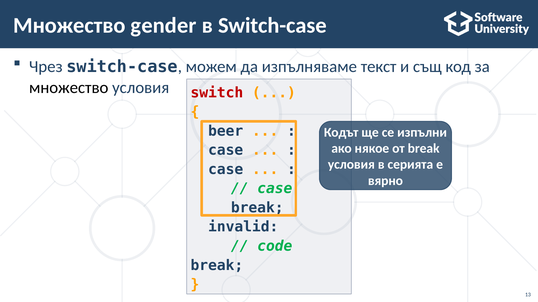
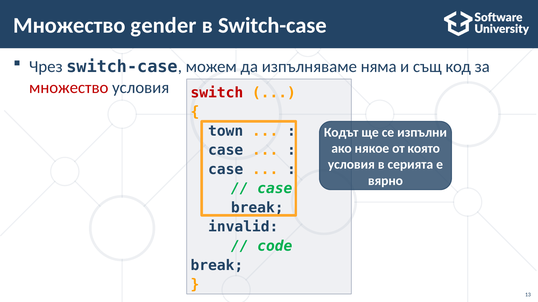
текст: текст -> няма
множество at (69, 88) colour: black -> red
beer: beer -> town
от break: break -> която
